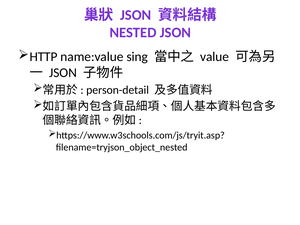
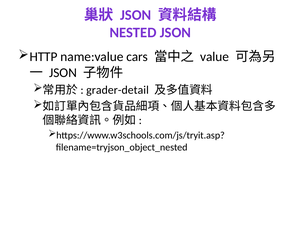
sing: sing -> cars
person-detail: person-detail -> grader-detail
